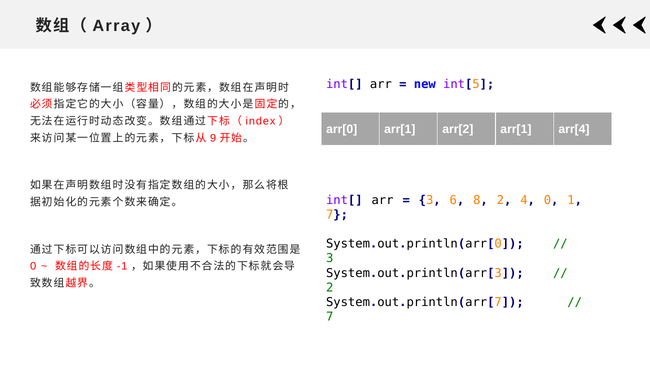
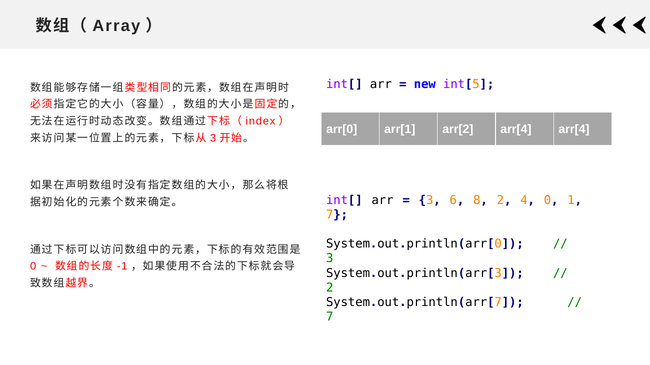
arr[2 arr[1: arr[1 -> arr[4
9 at (213, 138): 9 -> 3
